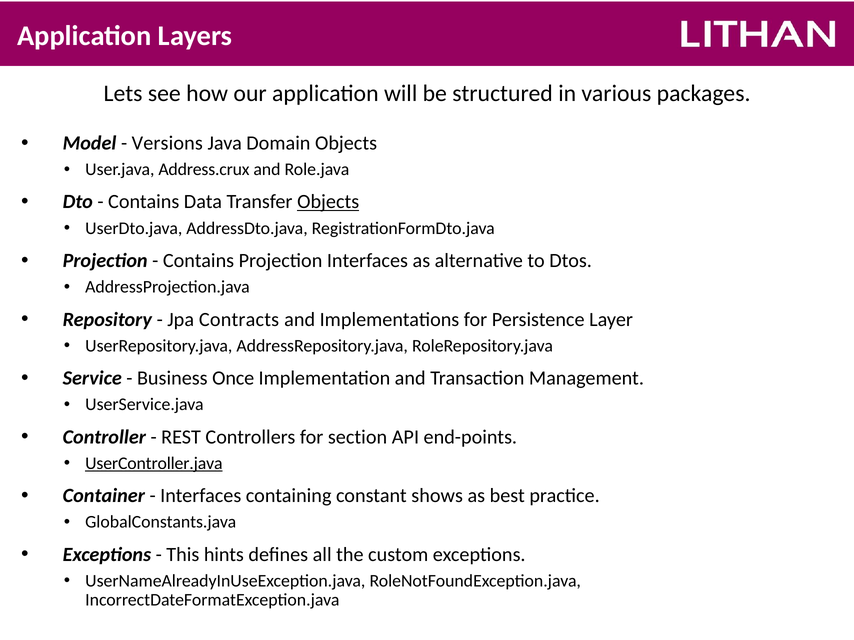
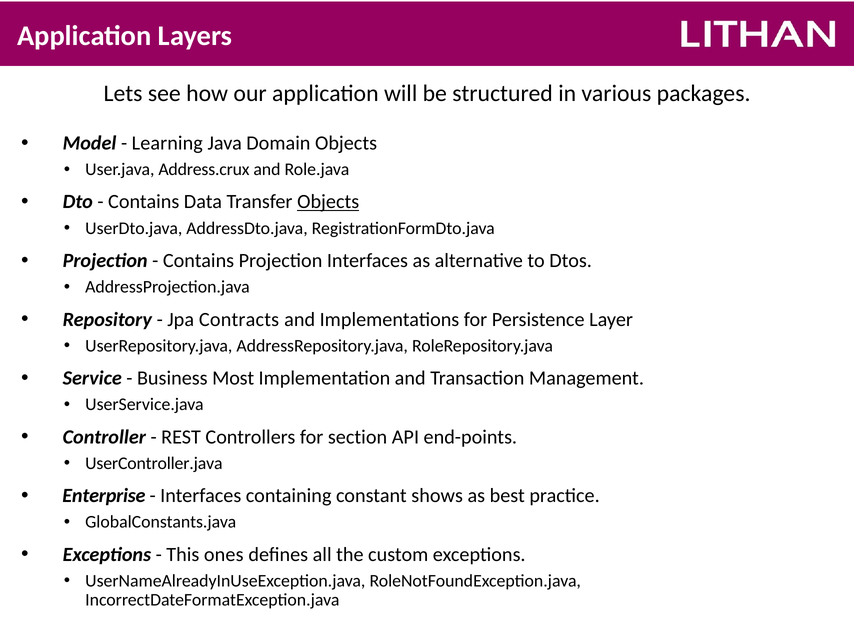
Versions: Versions -> Learning
Once: Once -> Most
UserController.java underline: present -> none
Container: Container -> Enterprise
hints: hints -> ones
